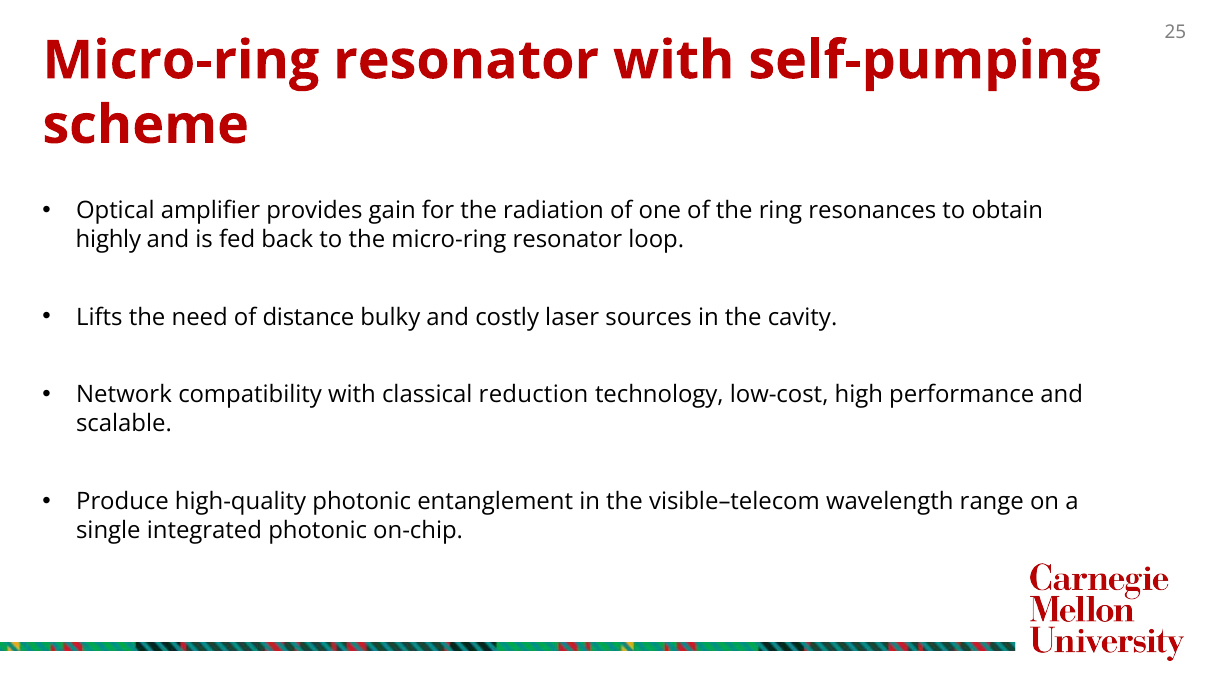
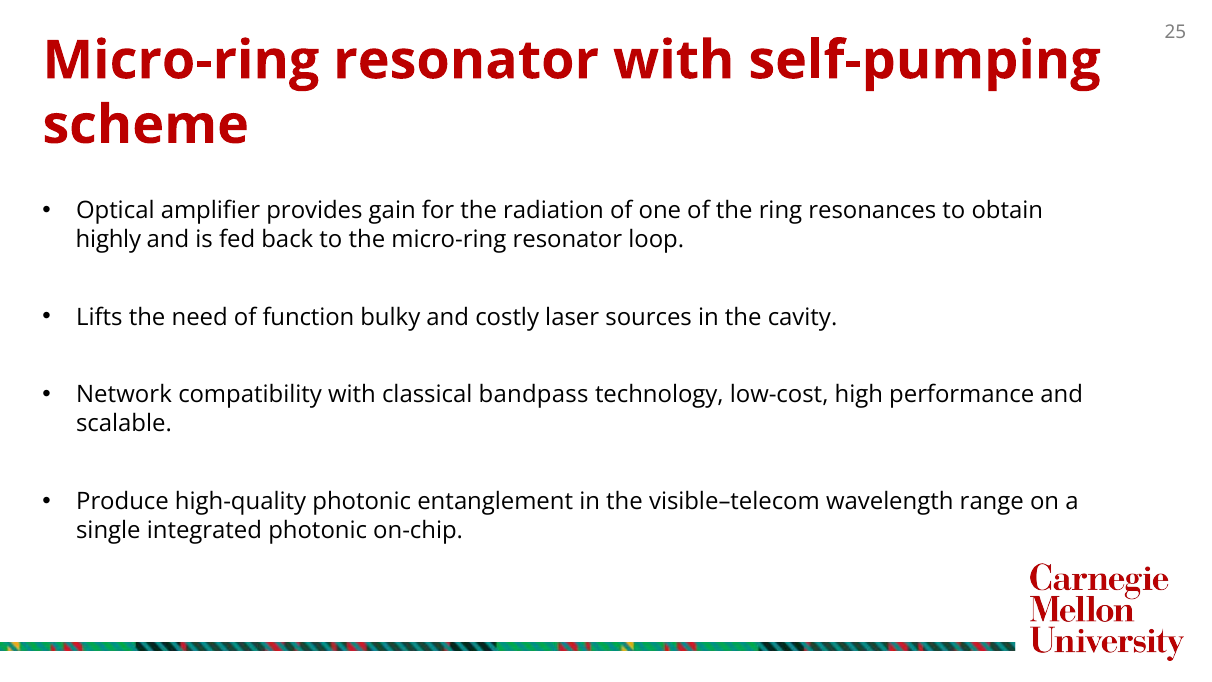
distance: distance -> function
reduction: reduction -> bandpass
